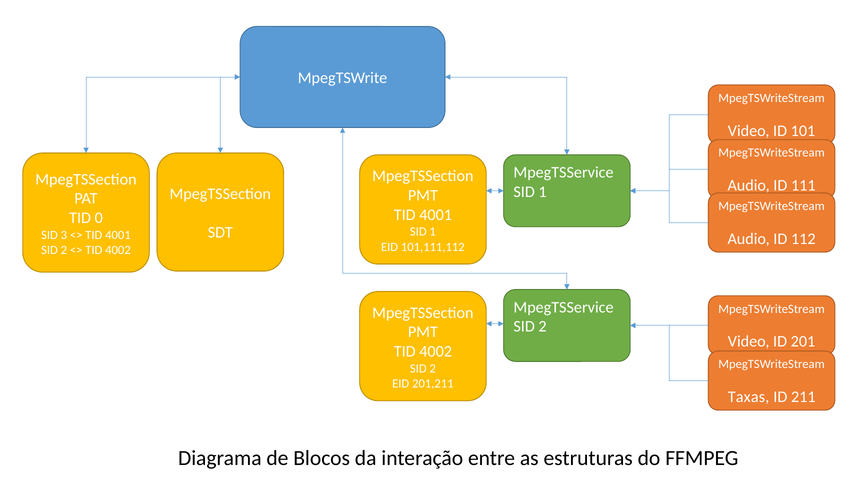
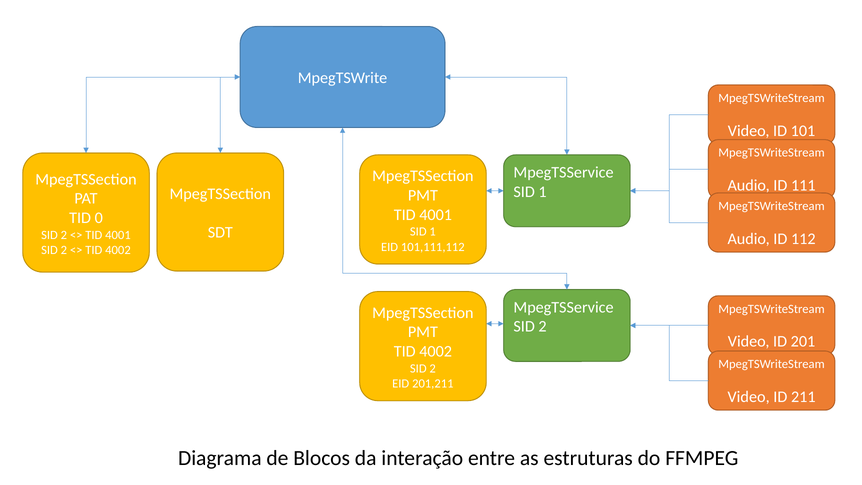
3 at (64, 235): 3 -> 2
Taxas at (749, 397): Taxas -> Video
